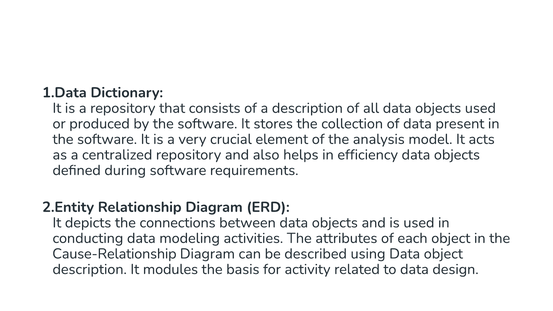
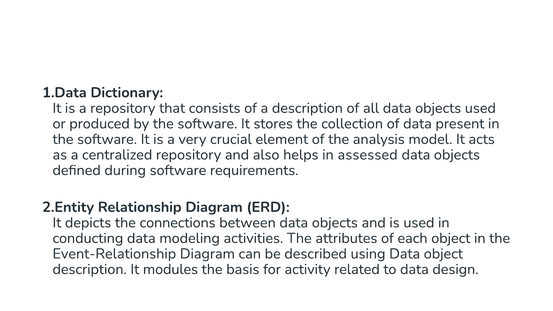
efficiency: efficiency -> assessed
Cause-Relationship: Cause-Relationship -> Event-Relationship
